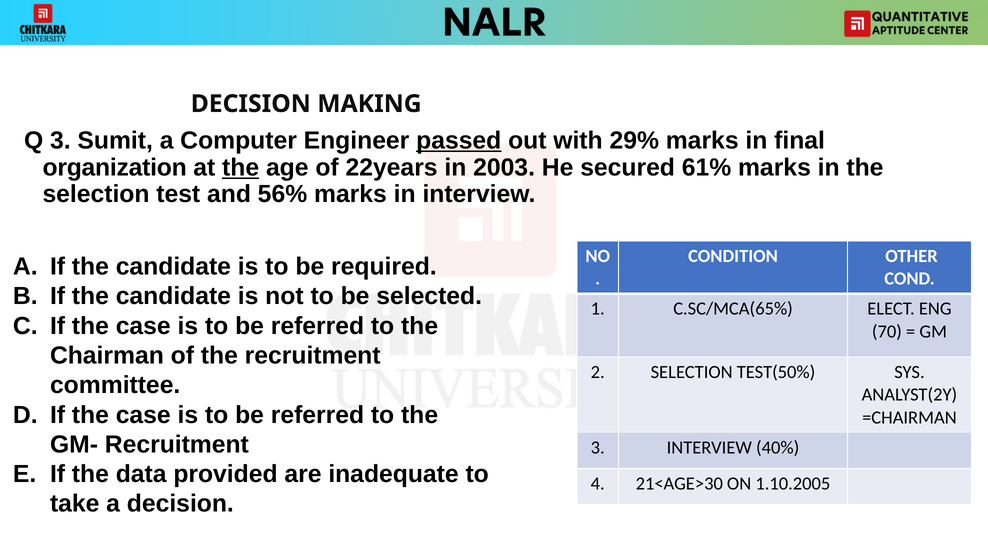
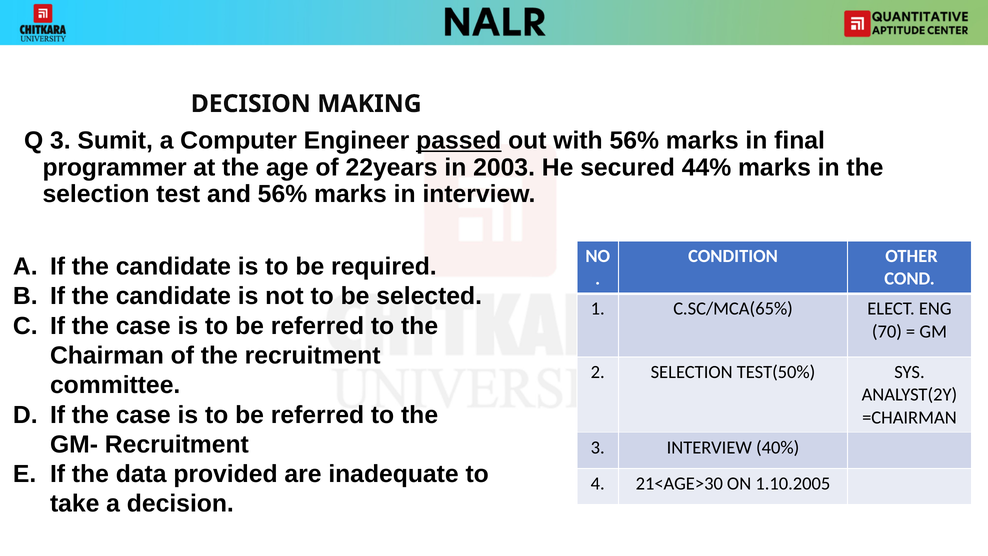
with 29%: 29% -> 56%
organization: organization -> programmer
the at (241, 167) underline: present -> none
61%: 61% -> 44%
